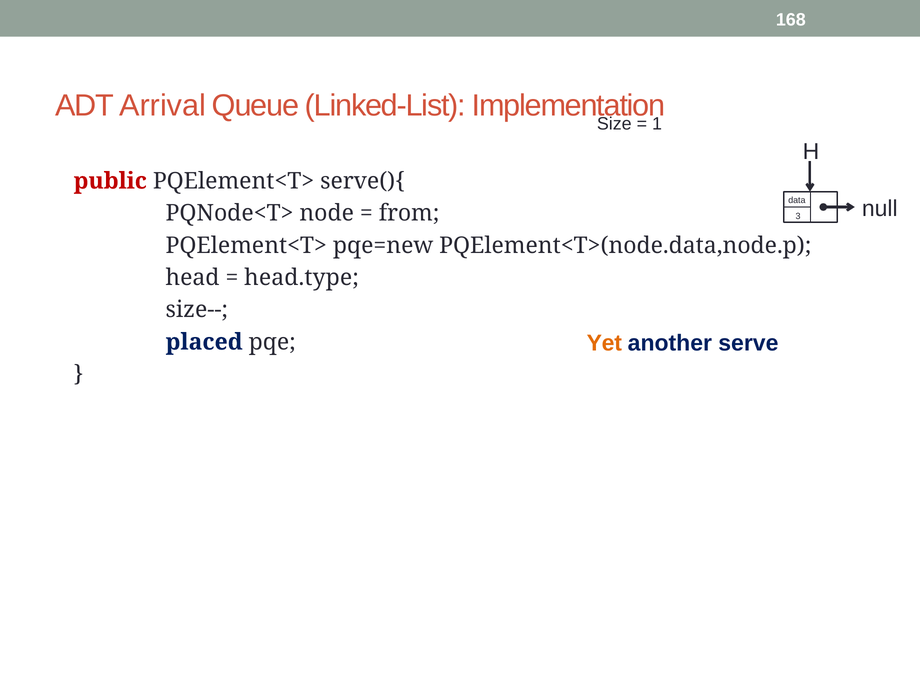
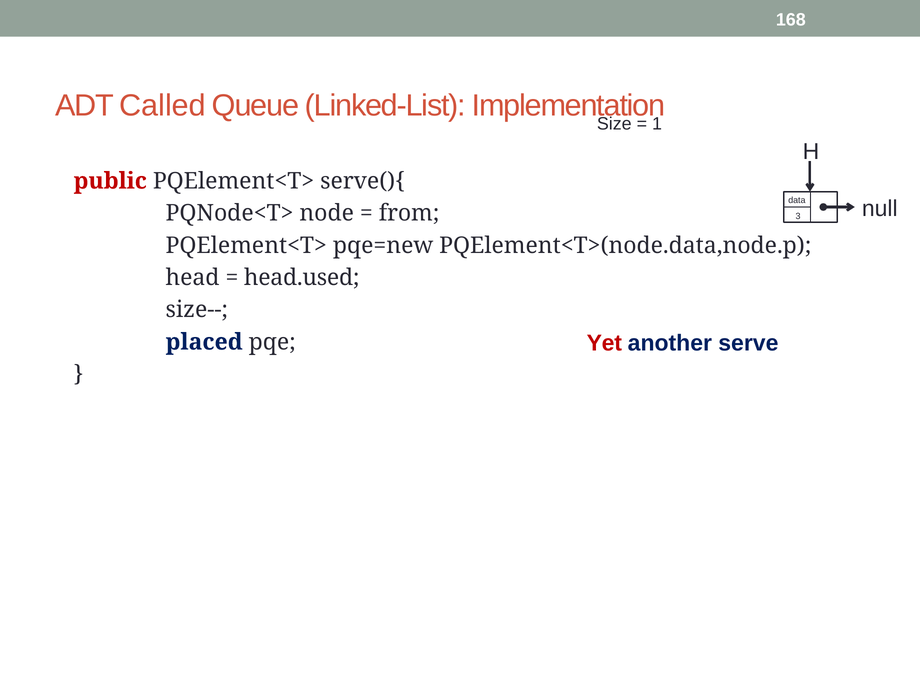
Arrival: Arrival -> Called
head.type: head.type -> head.used
Yet colour: orange -> red
